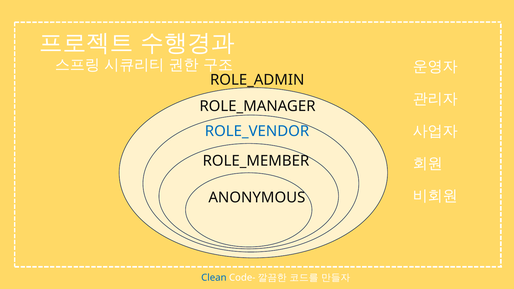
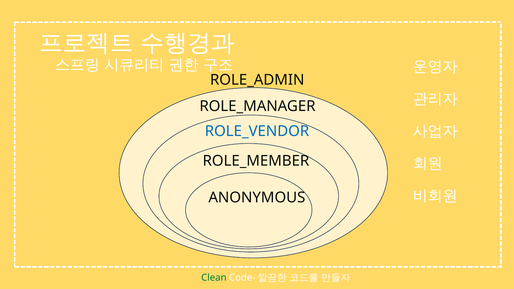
Clean colour: blue -> green
